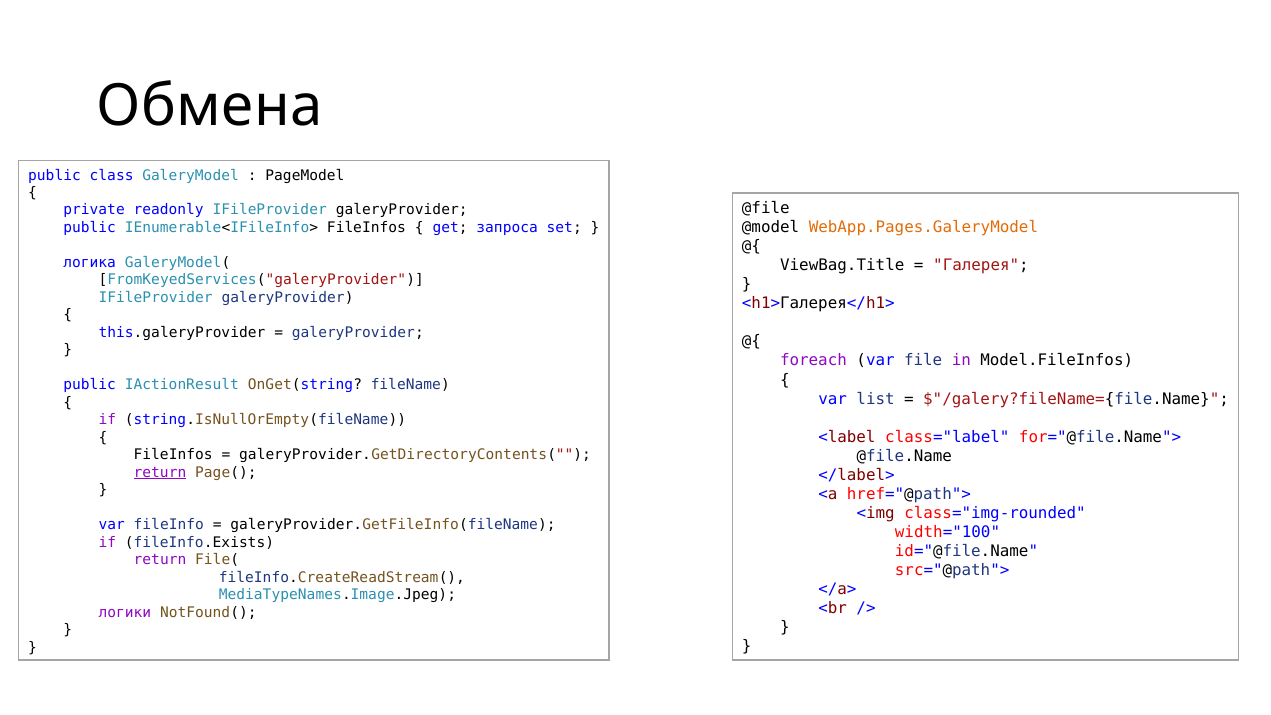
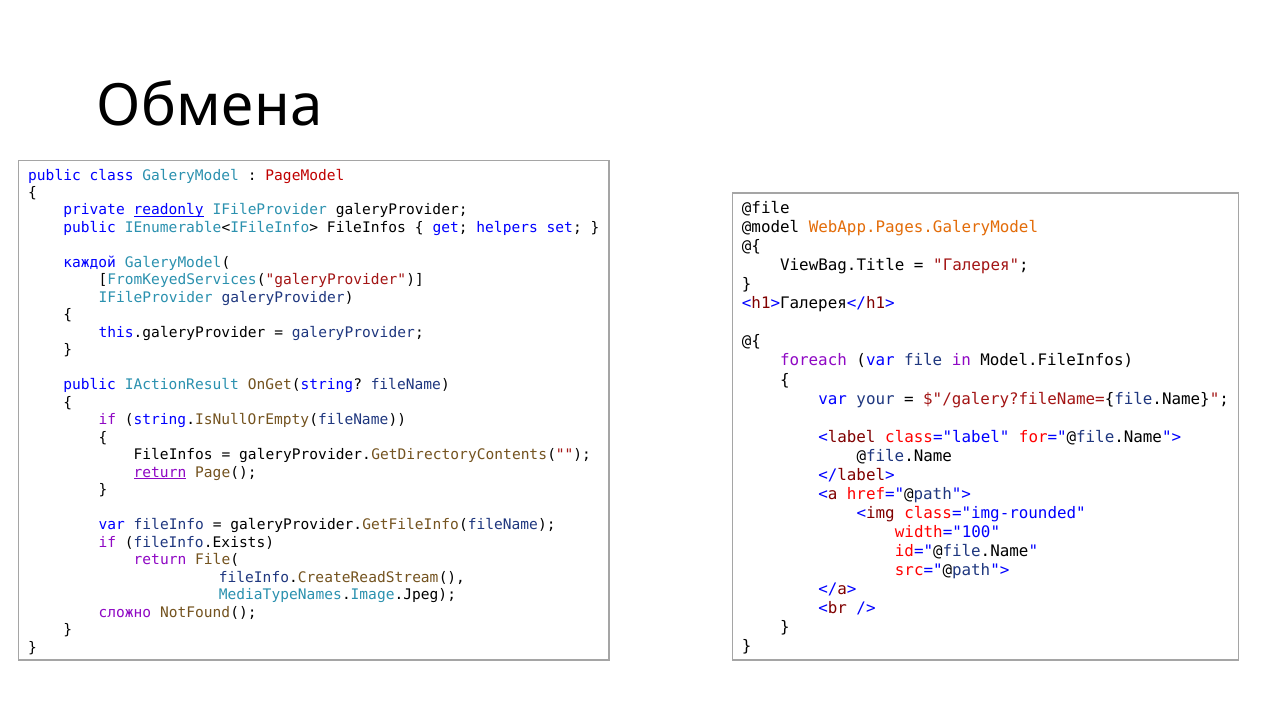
PageModel colour: black -> red
readonly underline: none -> present
запроса: запроса -> helpers
логика: логика -> каждой
list: list -> your
логики: логики -> сложно
